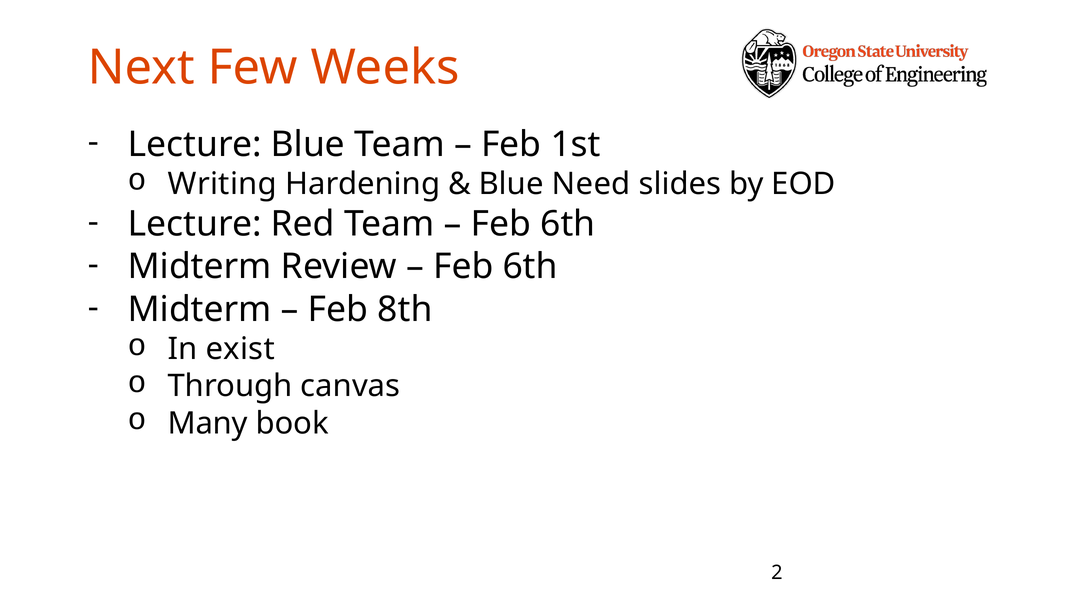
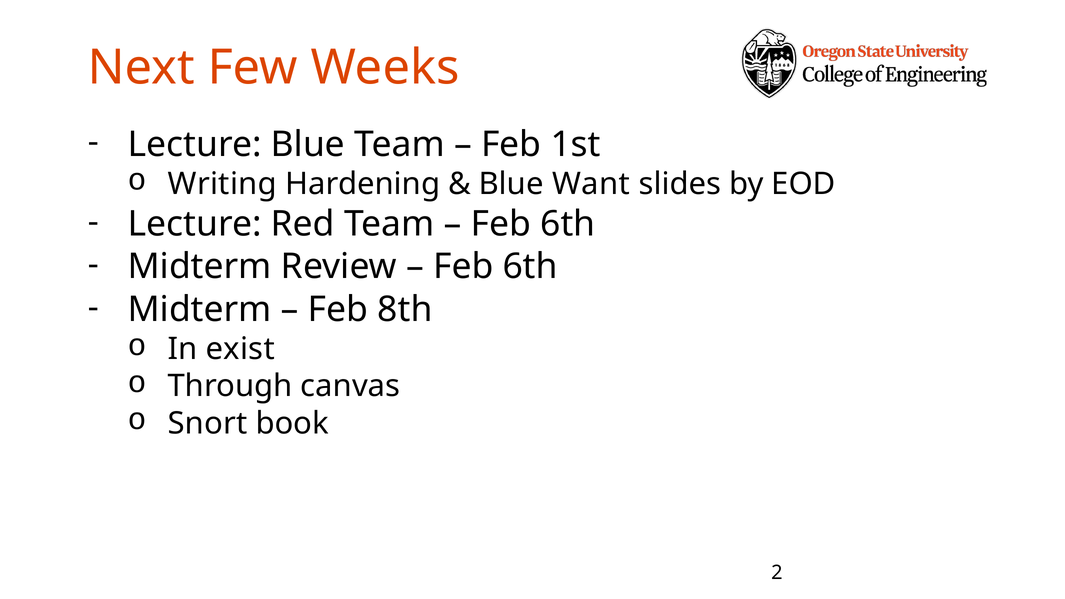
Need: Need -> Want
Many: Many -> Snort
